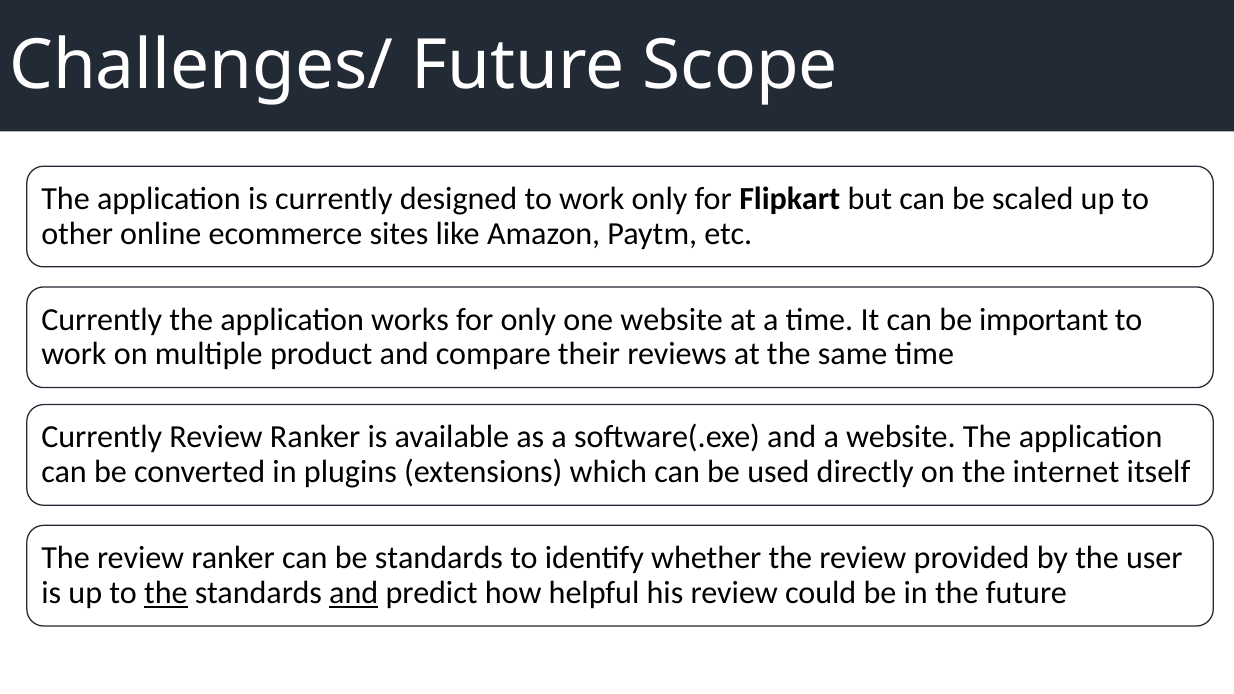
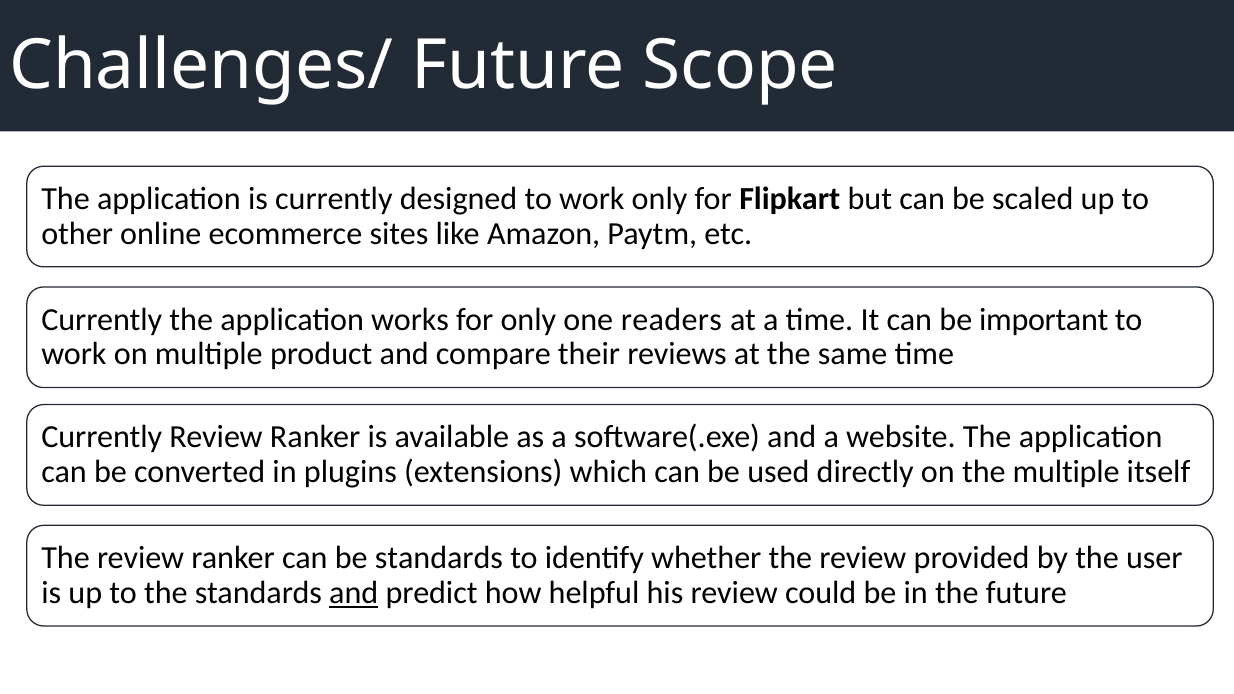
one website: website -> readers
the internet: internet -> multiple
the at (166, 593) underline: present -> none
